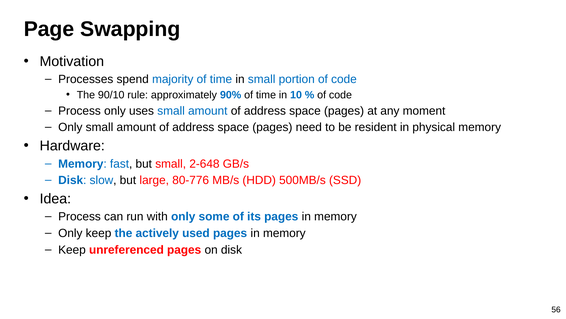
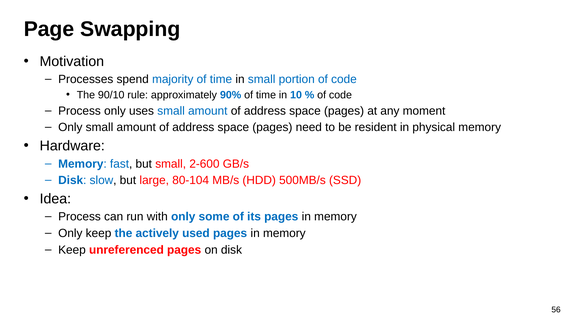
2-648: 2-648 -> 2-600
80-776: 80-776 -> 80-104
